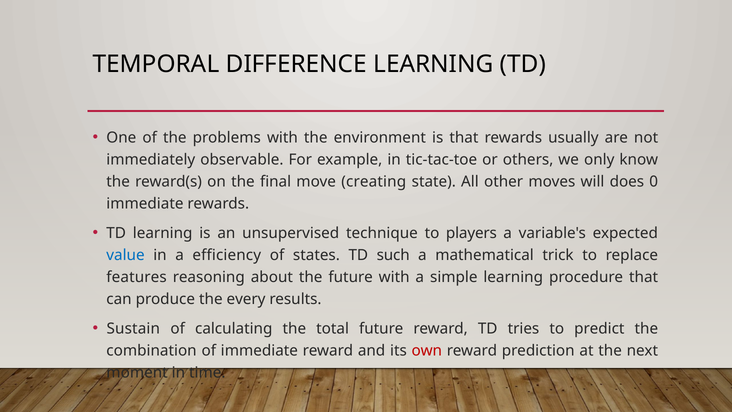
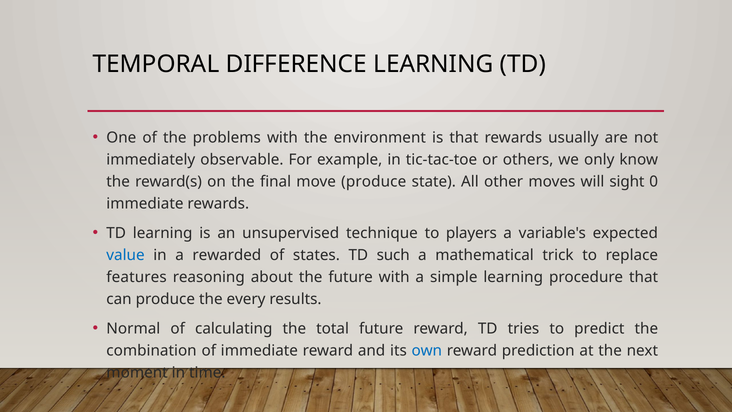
move creating: creating -> produce
does: does -> sight
efficiency: efficiency -> rewarded
Sustain: Sustain -> Normal
own colour: red -> blue
